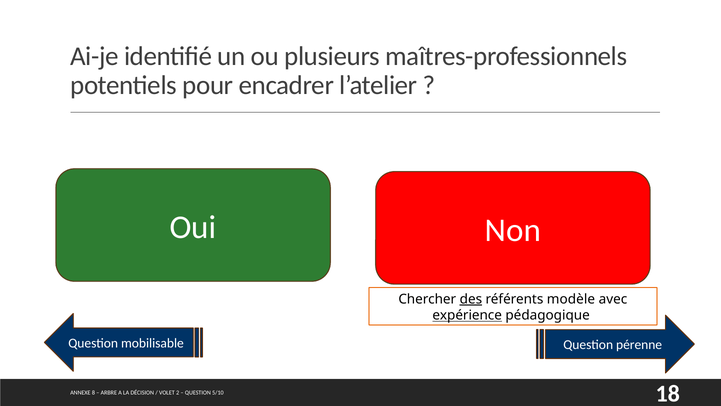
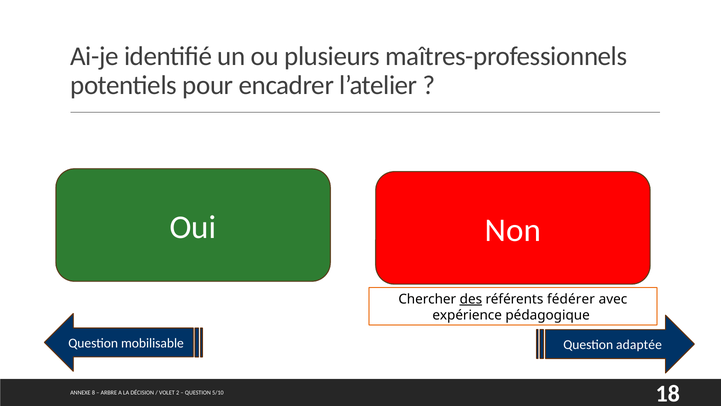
modèle: modèle -> fédérer
expérience underline: present -> none
pérenne: pérenne -> adaptée
